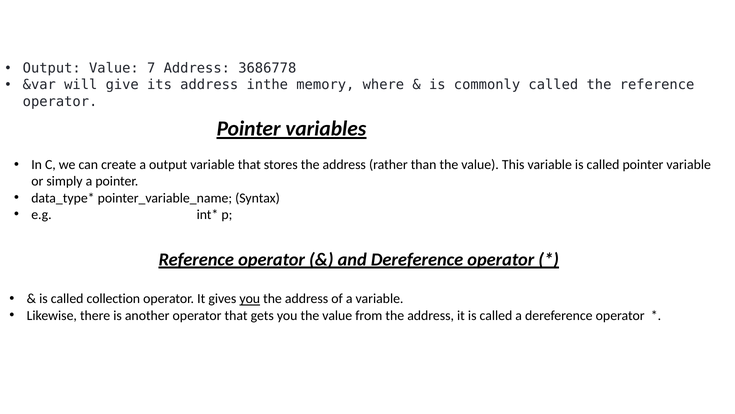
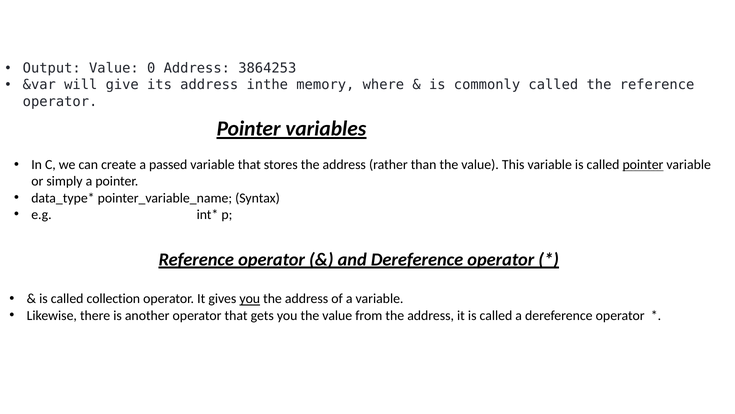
7: 7 -> 0
3686778: 3686778 -> 3864253
a output: output -> passed
pointer at (643, 165) underline: none -> present
